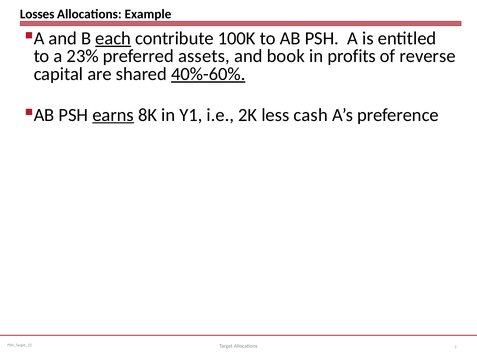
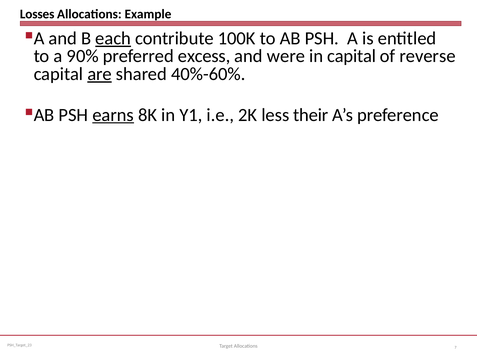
23%: 23% -> 90%
assets: assets -> excess
book: book -> were
in profits: profits -> capital
are underline: none -> present
40%-60% underline: present -> none
cash: cash -> their
